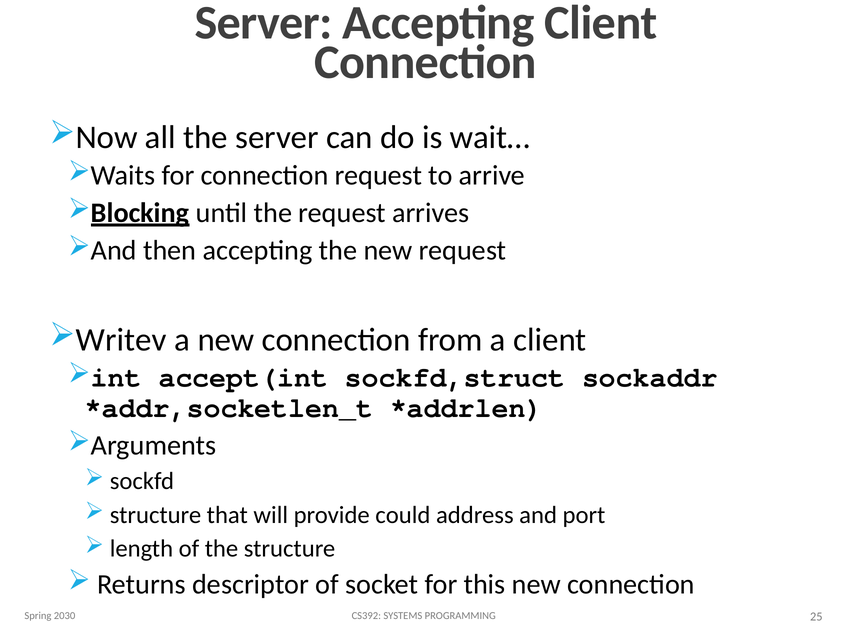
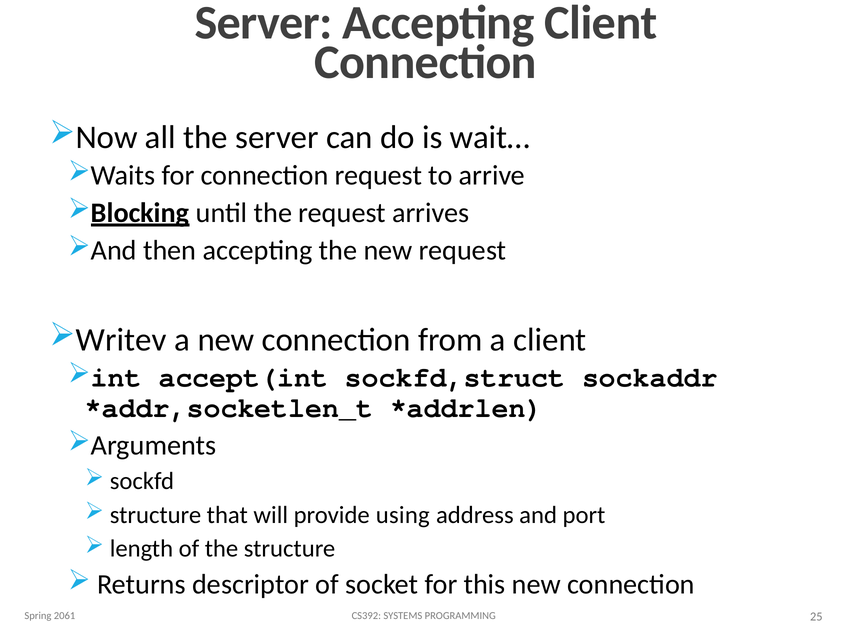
could: could -> using
2030: 2030 -> 2061
